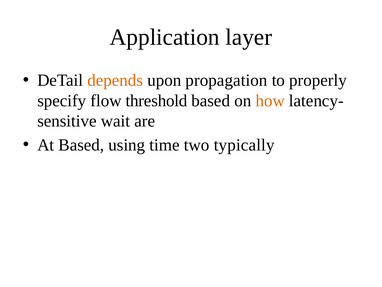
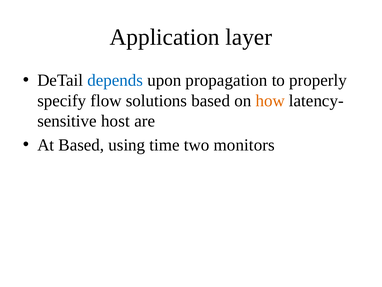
depends colour: orange -> blue
threshold: threshold -> solutions
wait: wait -> host
typically: typically -> monitors
